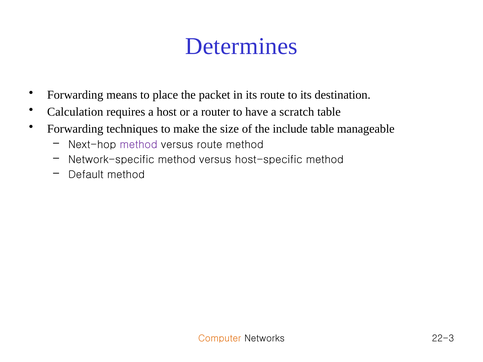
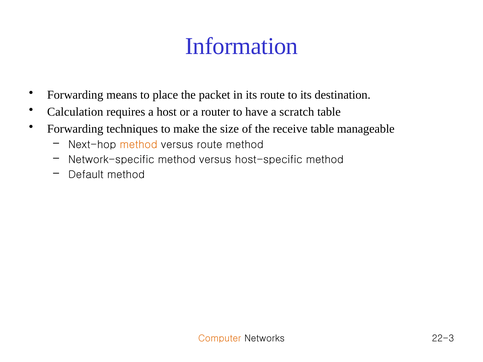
Determines: Determines -> Information
include: include -> receive
method at (139, 145) colour: purple -> orange
